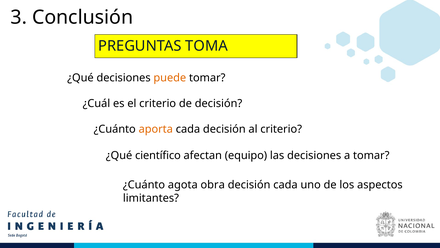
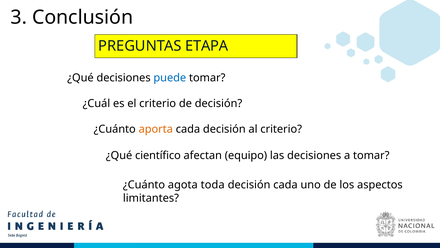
TOMA: TOMA -> ETAPA
puede colour: orange -> blue
obra: obra -> toda
